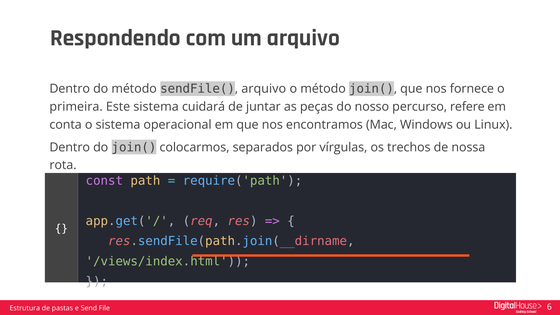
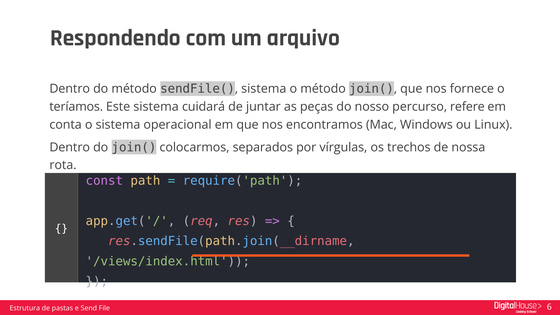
sendFile( arquivo: arquivo -> sistema
primeira: primeira -> teríamos
